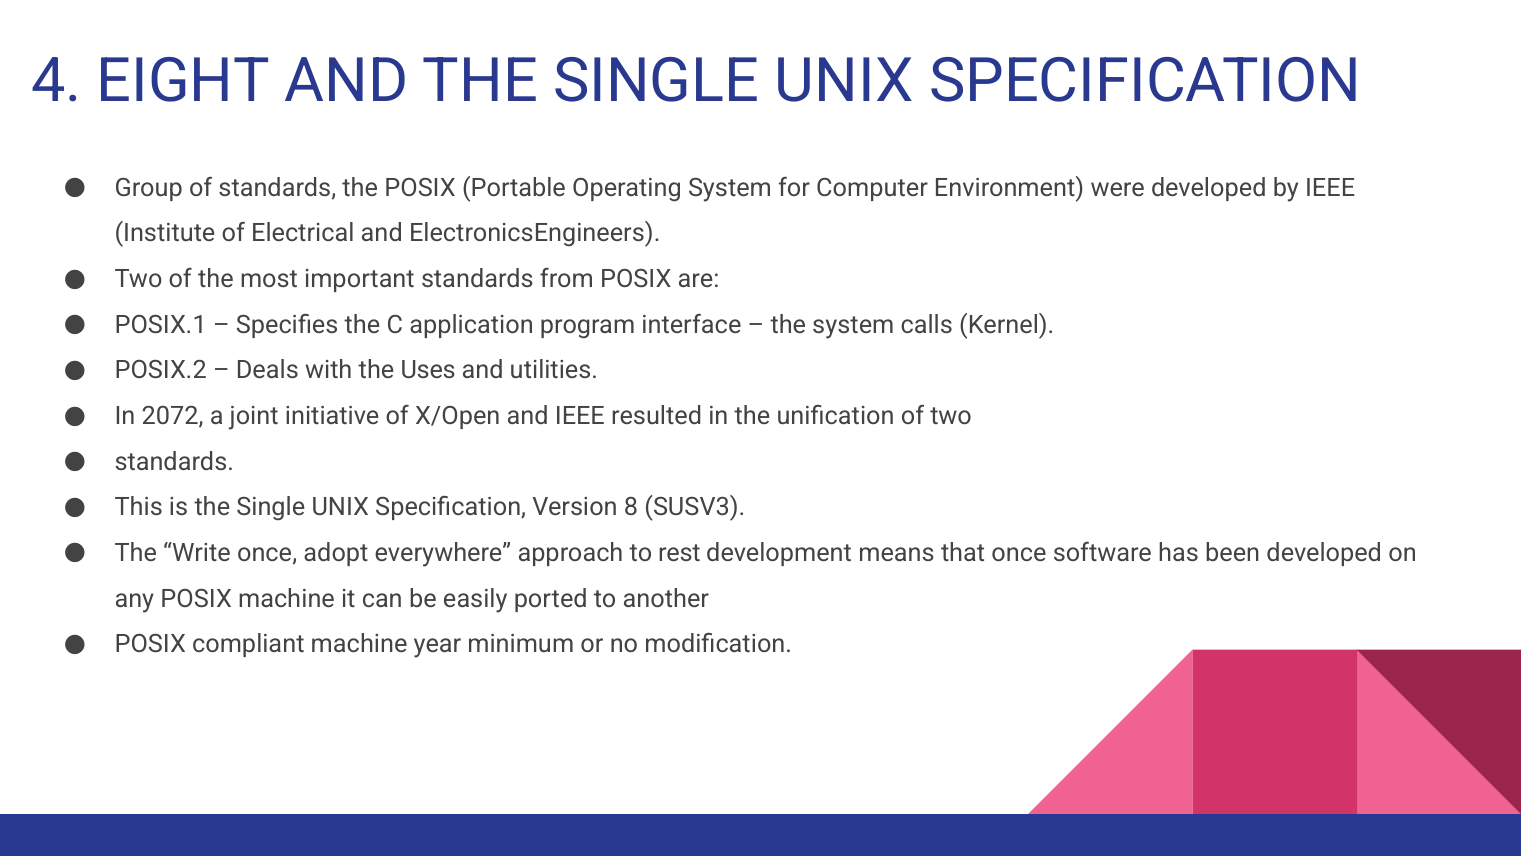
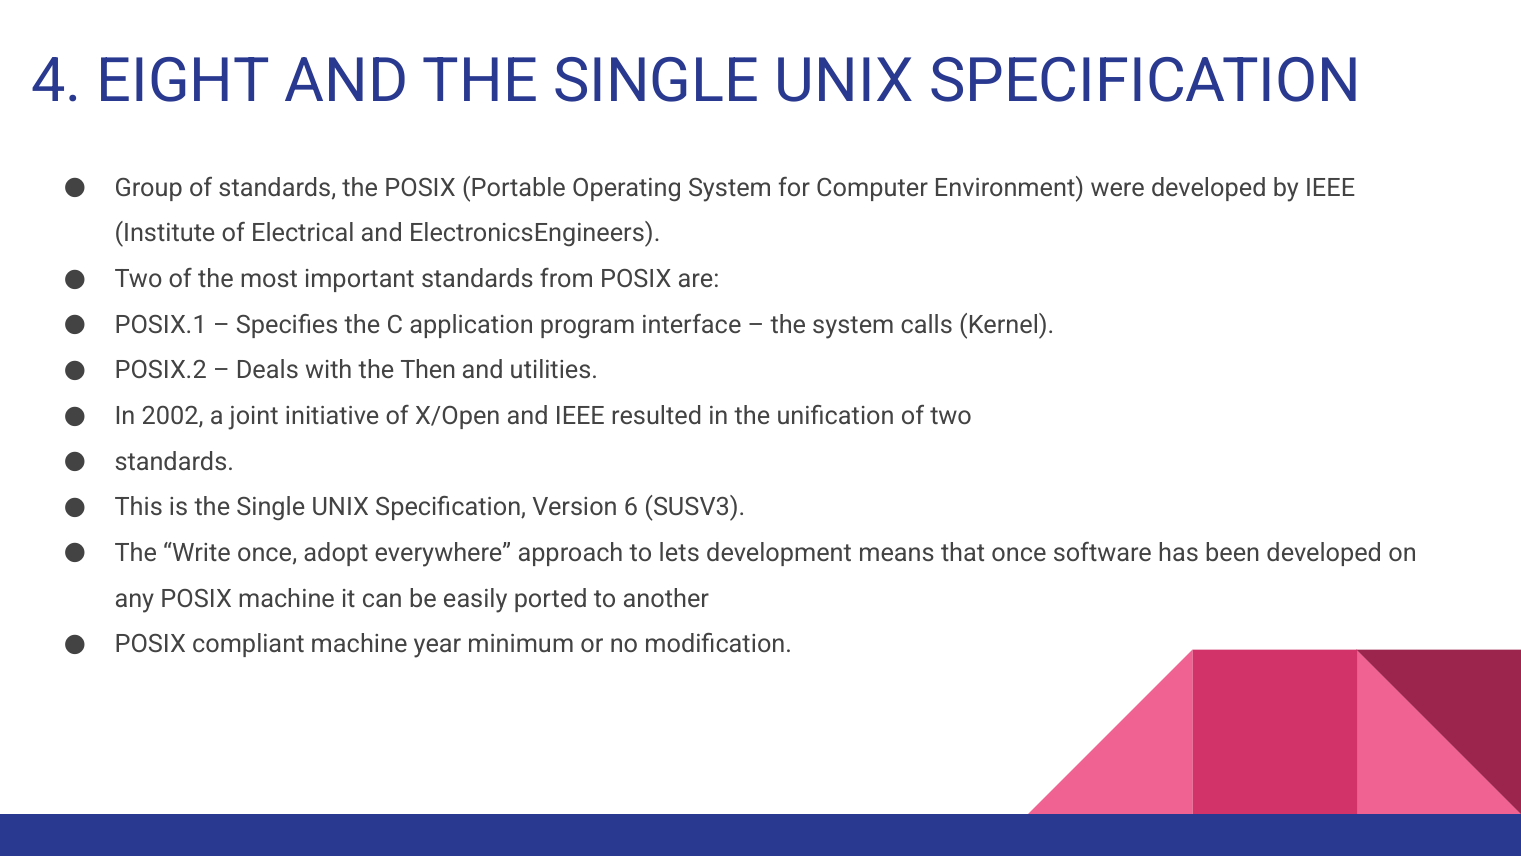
Uses: Uses -> Then
2072: 2072 -> 2002
8: 8 -> 6
rest: rest -> lets
